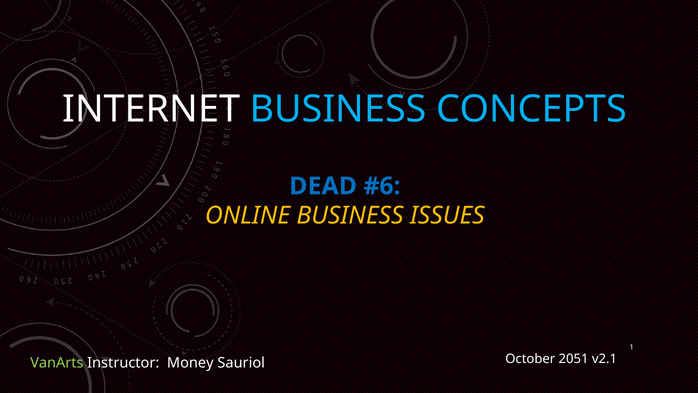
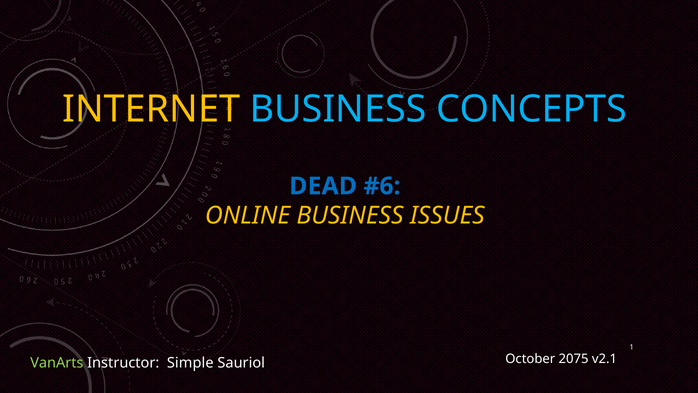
INTERNET colour: white -> yellow
Money: Money -> Simple
2051: 2051 -> 2075
